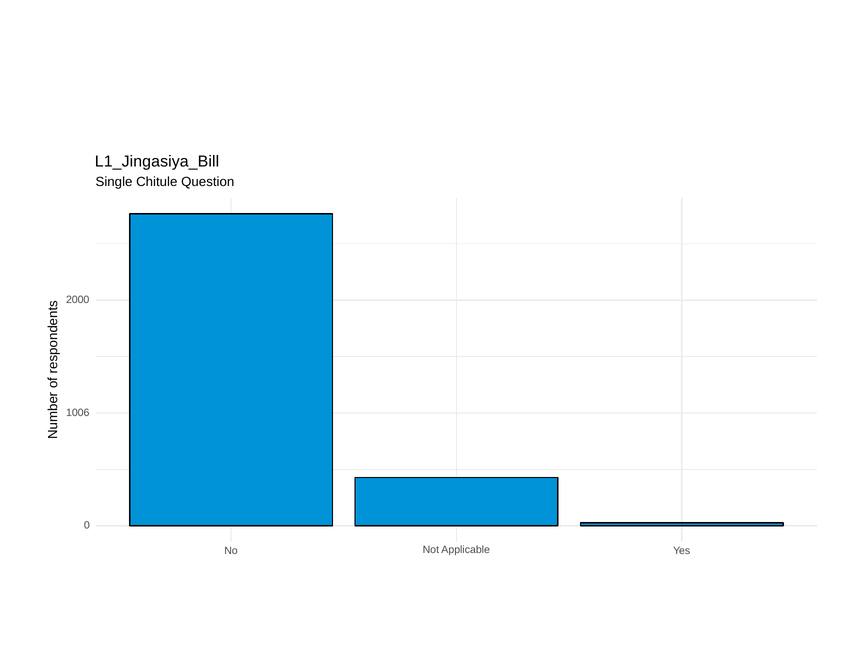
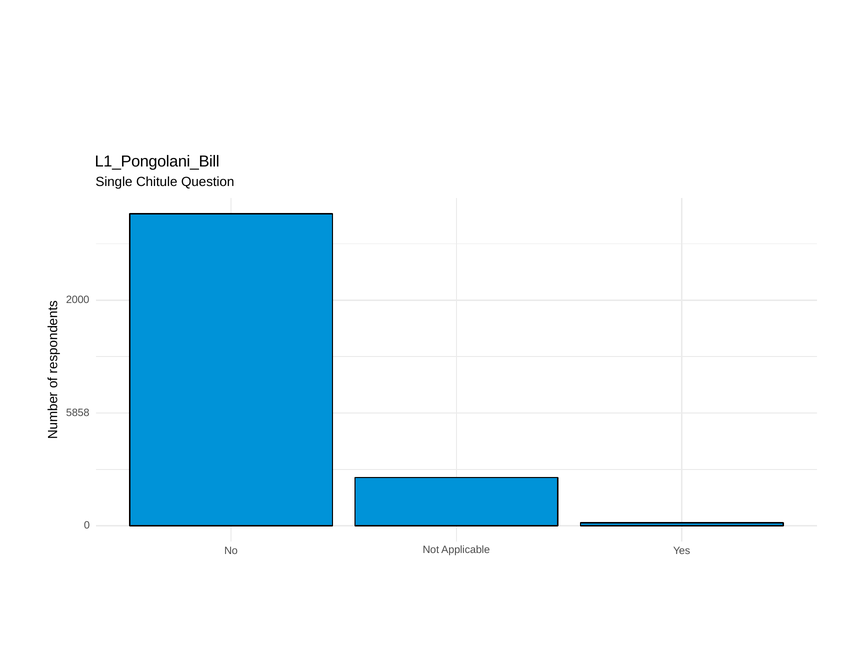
L1_Jingasiya_Bill: L1_Jingasiya_Bill -> L1_Pongolani_Bill
1006: 1006 -> 5858
